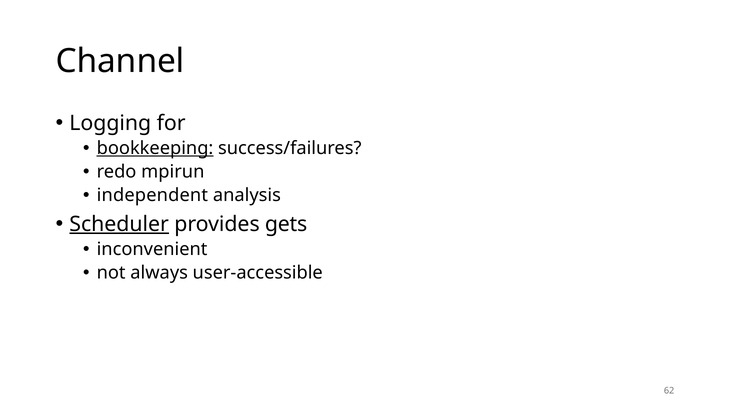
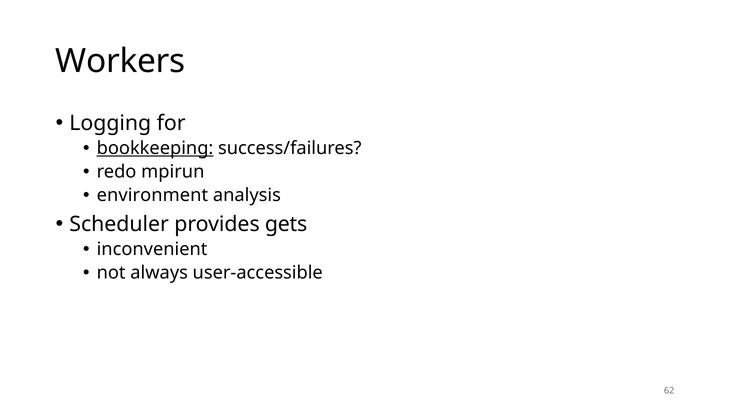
Channel: Channel -> Workers
independent: independent -> environment
Scheduler underline: present -> none
